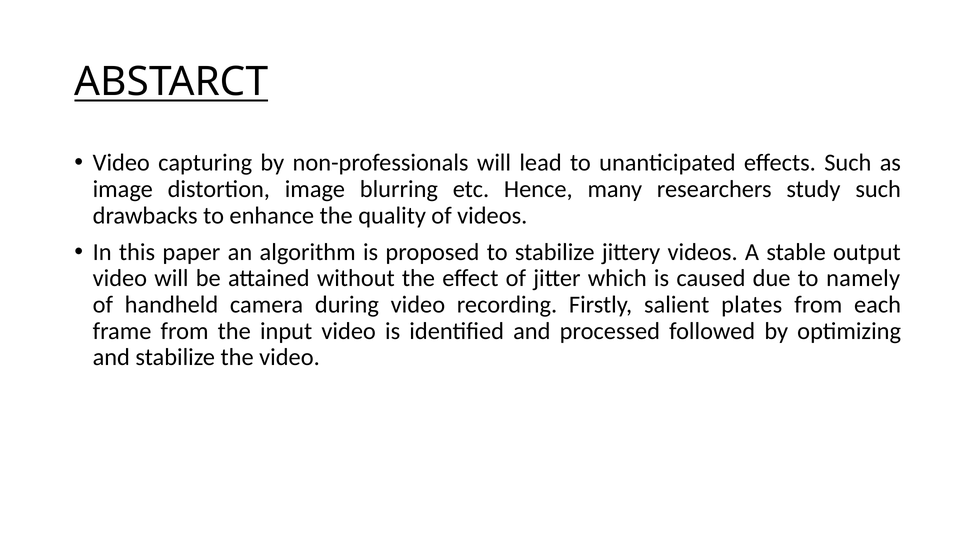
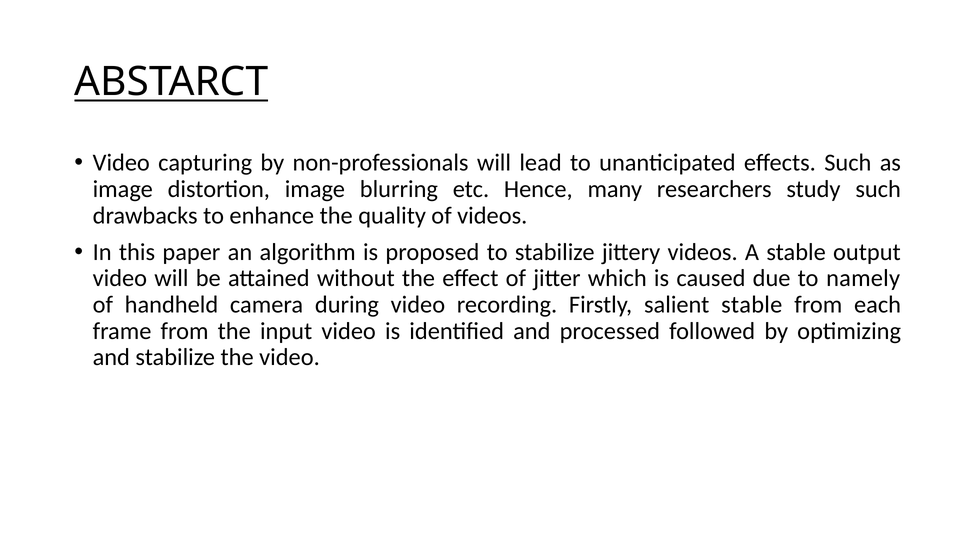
salient plates: plates -> stable
